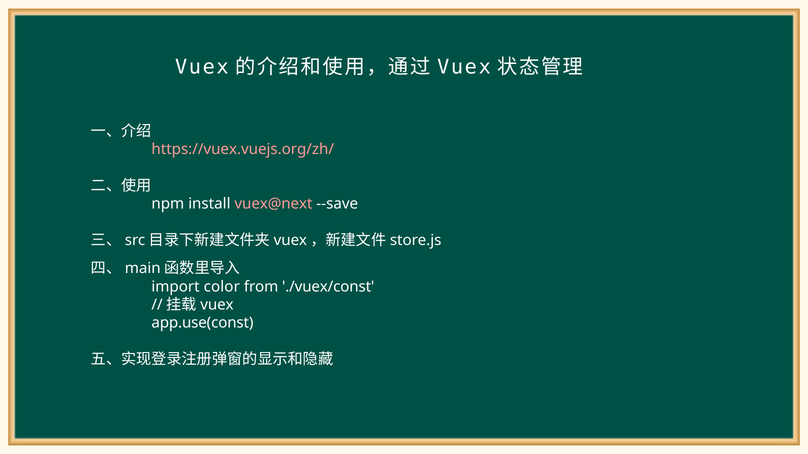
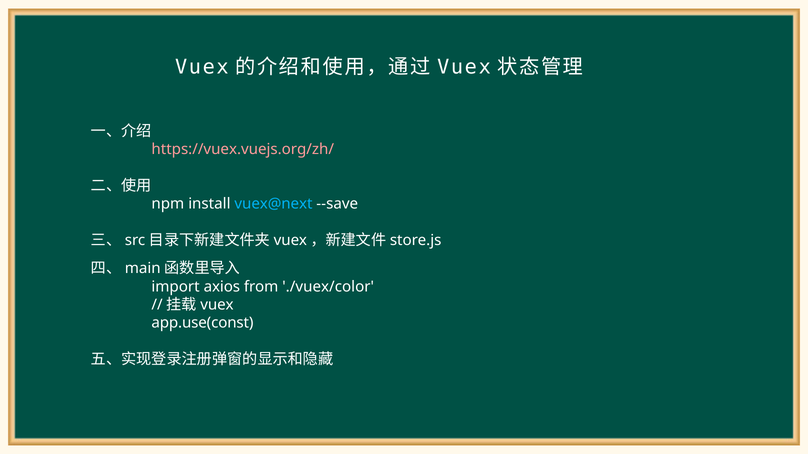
vuex@next colour: pink -> light blue
color: color -> axios
./vuex/const: ./vuex/const -> ./vuex/color
